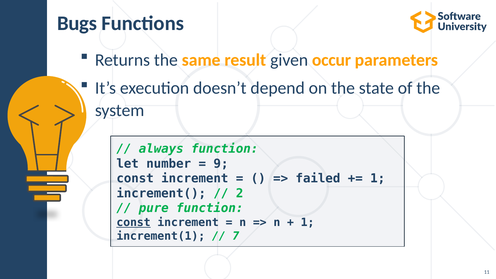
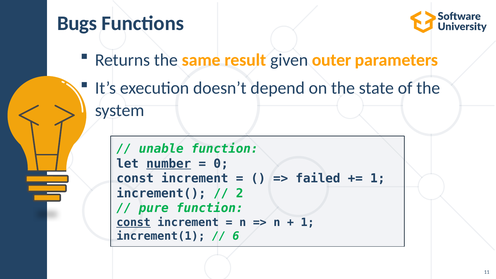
occur: occur -> outer
always: always -> unable
number underline: none -> present
9: 9 -> 0
7: 7 -> 6
